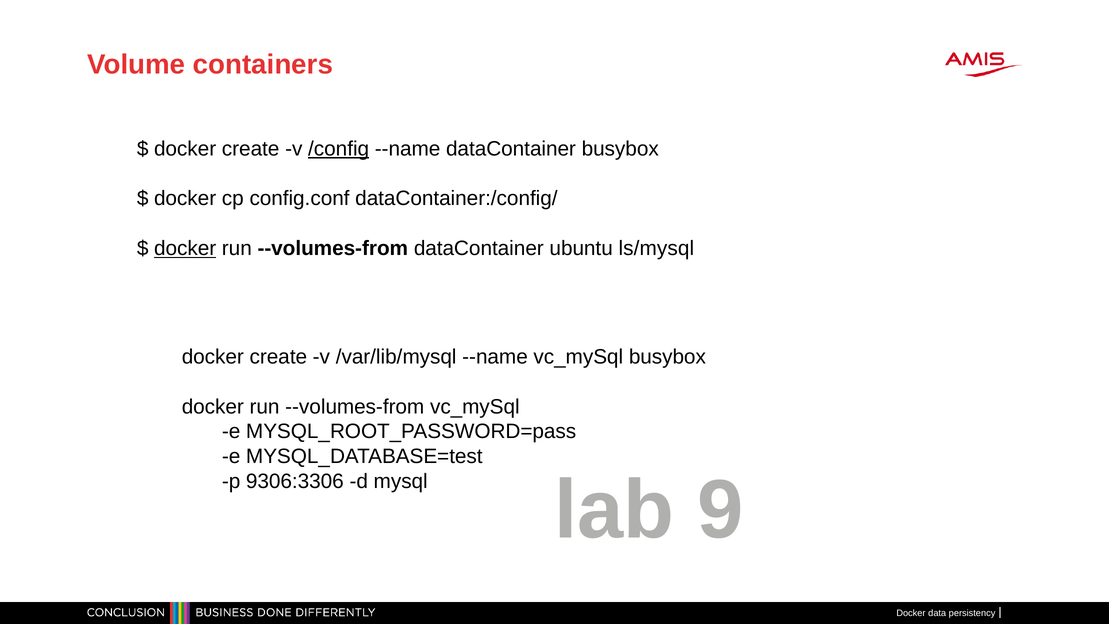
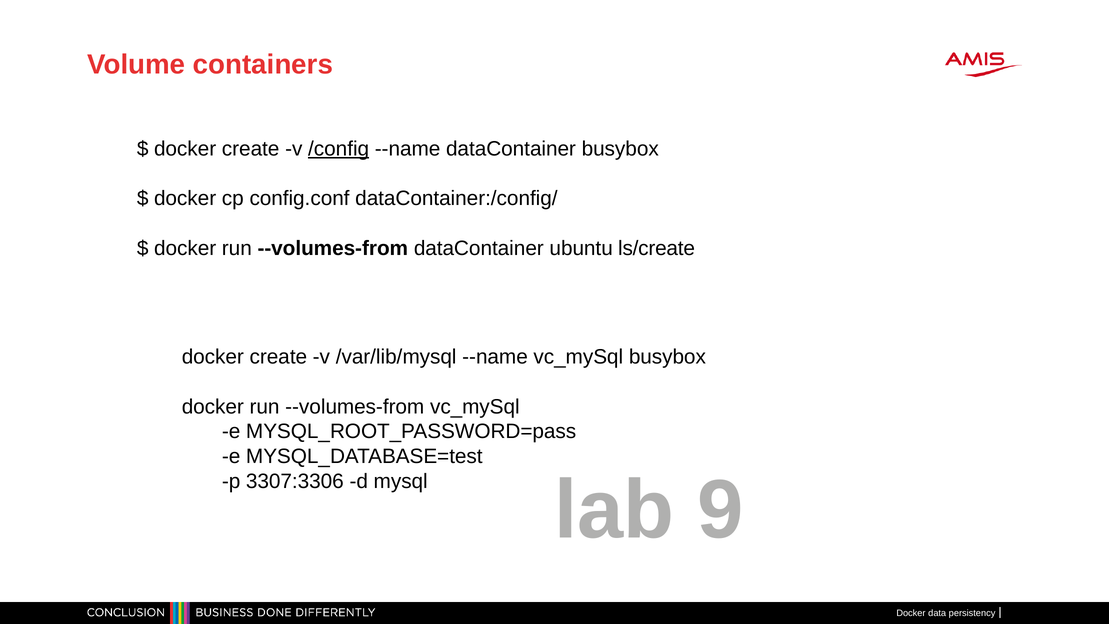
docker at (185, 248) underline: present -> none
ls/mysql: ls/mysql -> ls/create
9306:3306: 9306:3306 -> 3307:3306
